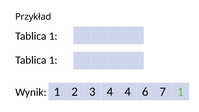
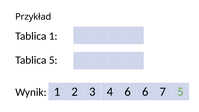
1 at (53, 60): 1 -> 5
4 4: 4 -> 6
7 1: 1 -> 5
